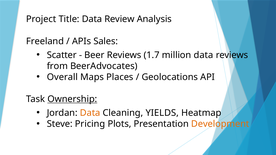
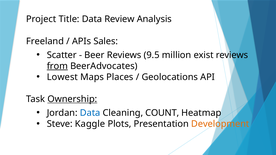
1.7: 1.7 -> 9.5
million data: data -> exist
from underline: none -> present
Overall: Overall -> Lowest
Data at (90, 113) colour: orange -> blue
YIELDS: YIELDS -> COUNT
Pricing: Pricing -> Kaggle
